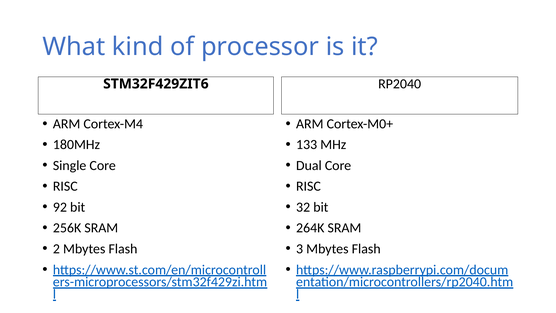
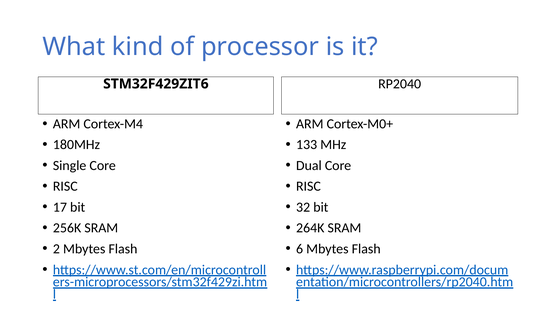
92: 92 -> 17
3: 3 -> 6
